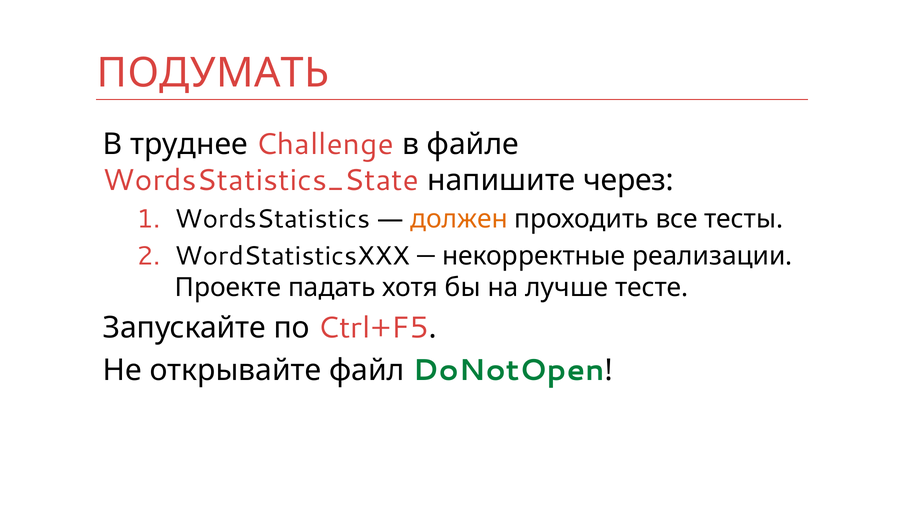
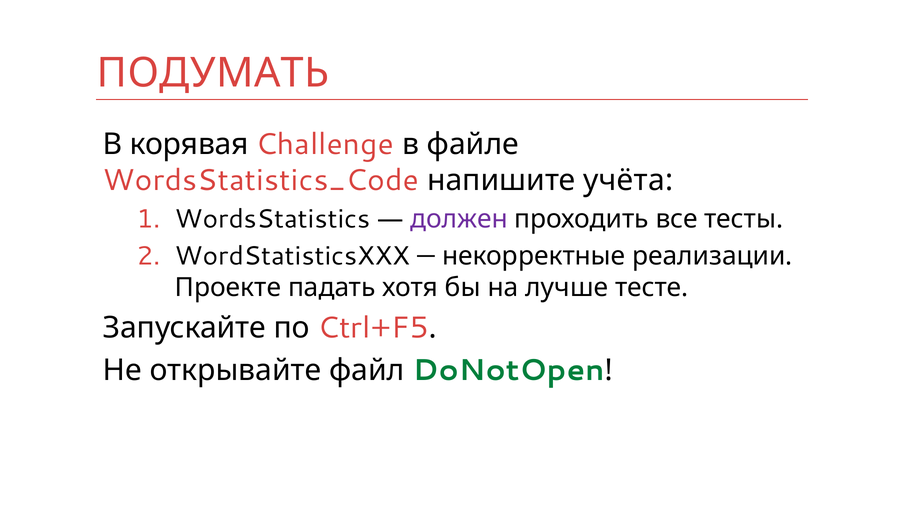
труднее: труднее -> корявая
WordsStatistics_State: WordsStatistics_State -> WordsStatistics_Code
через: через -> учёта
должен colour: orange -> purple
